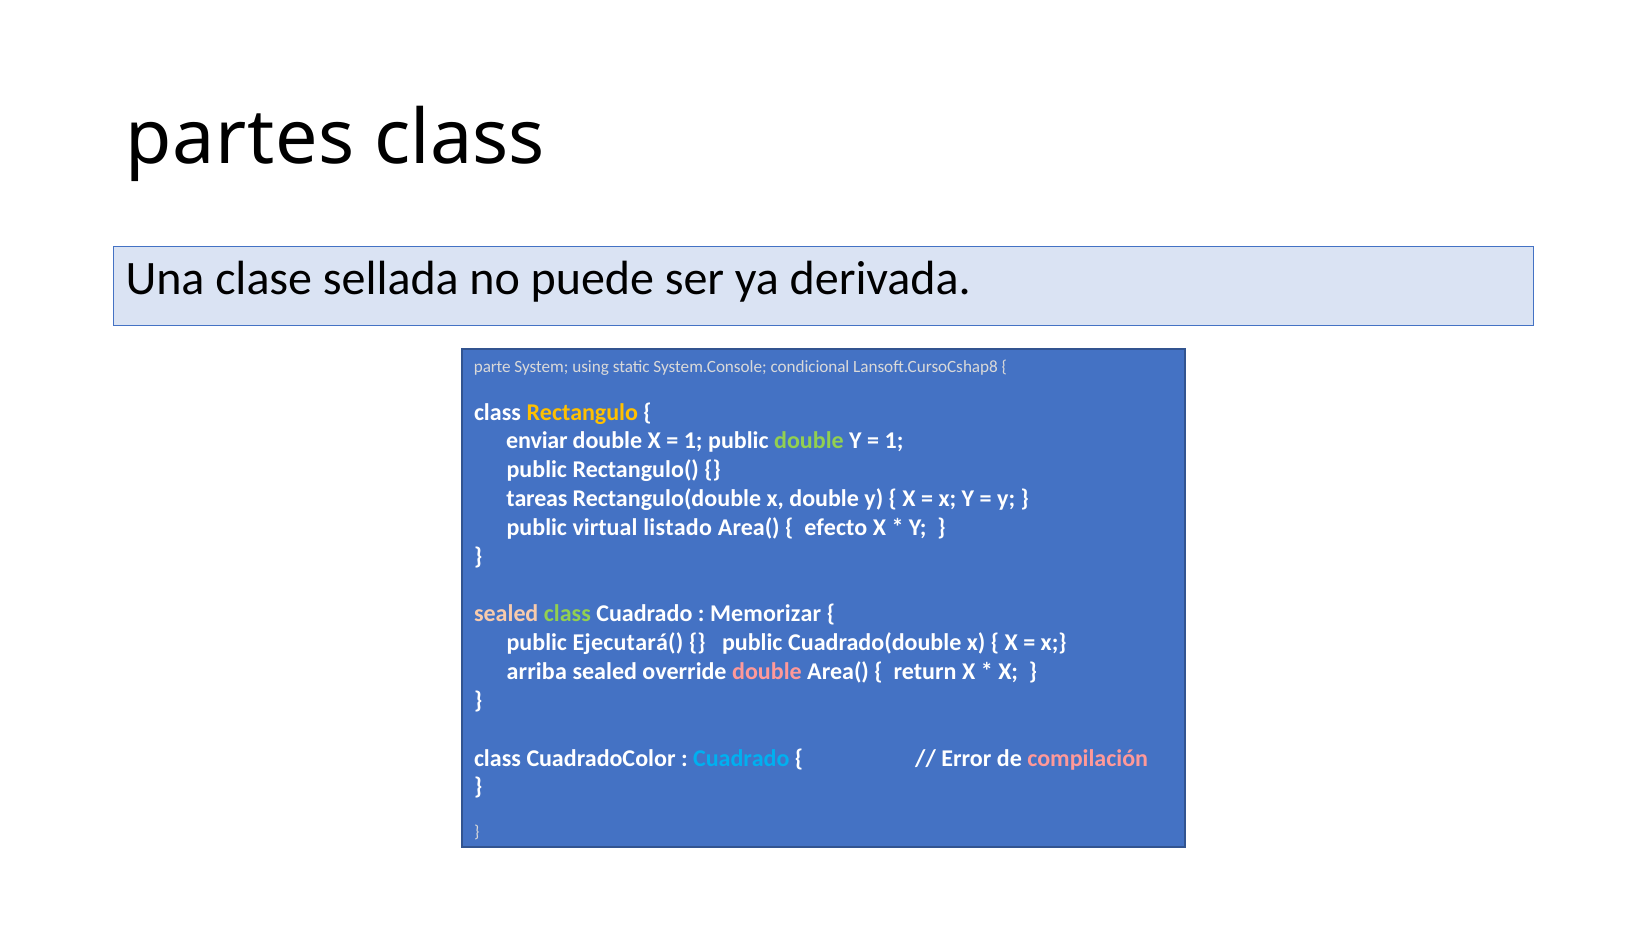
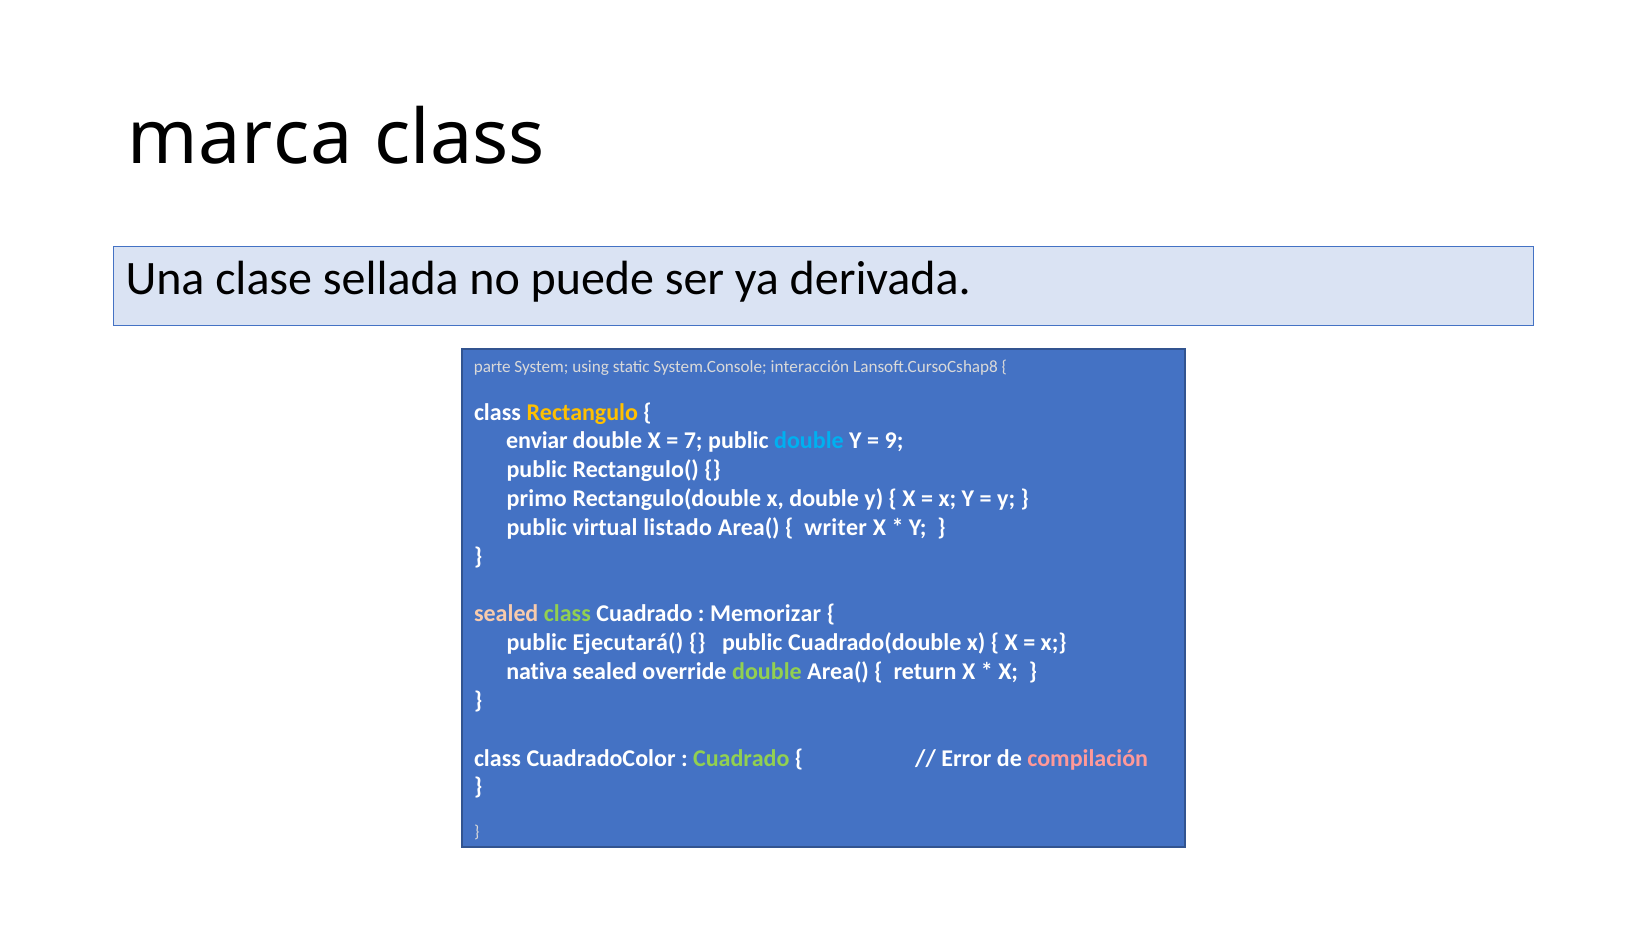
partes: partes -> marca
condicional: condicional -> interacción
1 at (693, 441): 1 -> 7
double at (809, 441) colour: light green -> light blue
1 at (894, 441): 1 -> 9
tareas: tareas -> primo
efecto: efecto -> writer
arriba: arriba -> nativa
double at (767, 672) colour: pink -> light green
Cuadrado at (741, 758) colour: light blue -> light green
